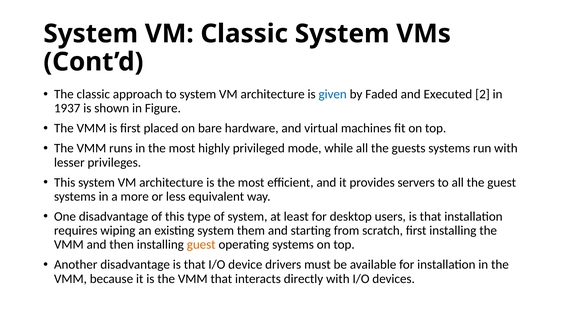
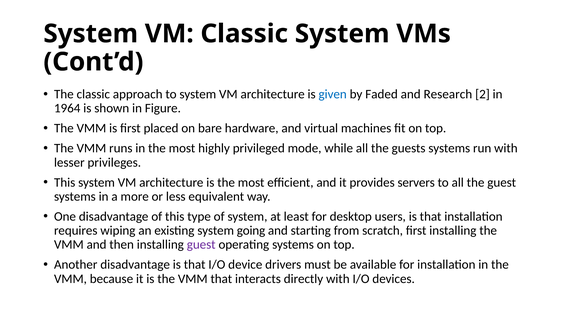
Executed: Executed -> Research
1937: 1937 -> 1964
them: them -> going
guest at (201, 245) colour: orange -> purple
